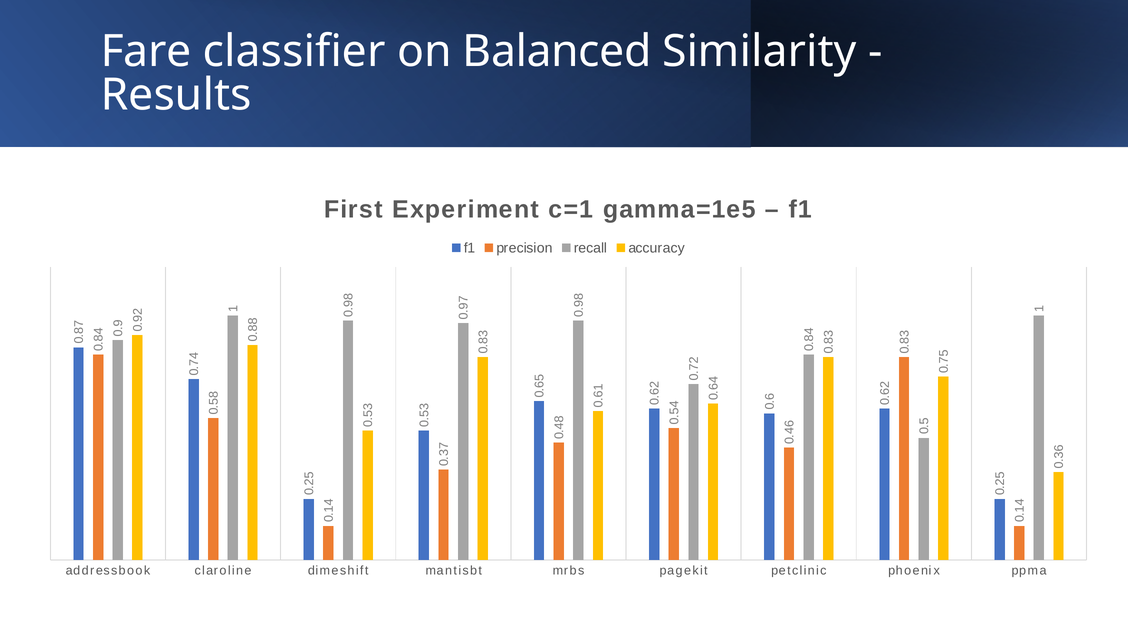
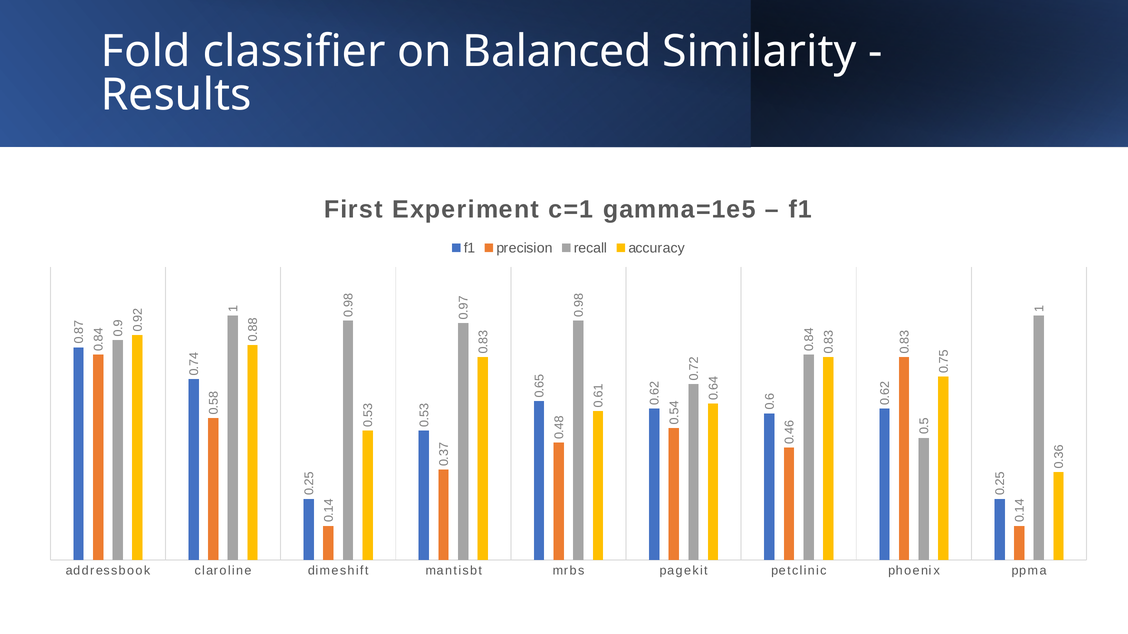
Fare: Fare -> Fold
